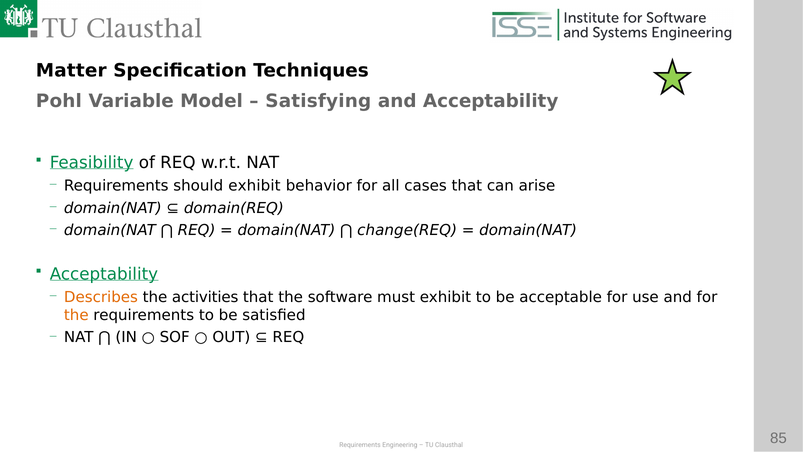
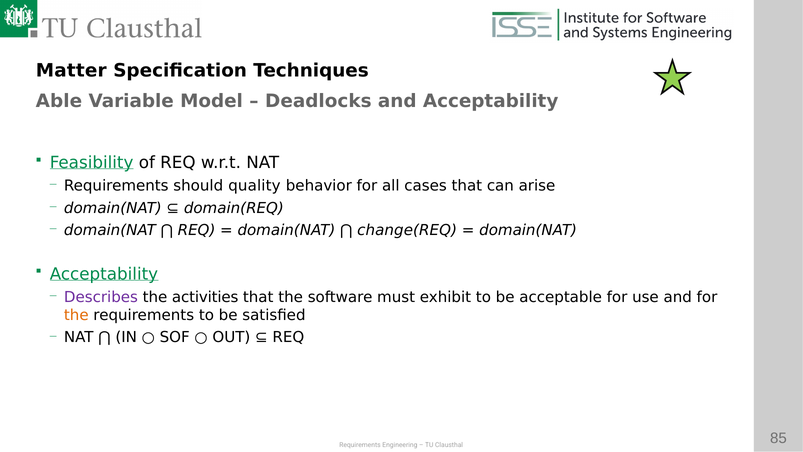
Pohl: Pohl -> Able
Satisfying: Satisfying -> Deadlocks
should exhibit: exhibit -> quality
Describes colour: orange -> purple
